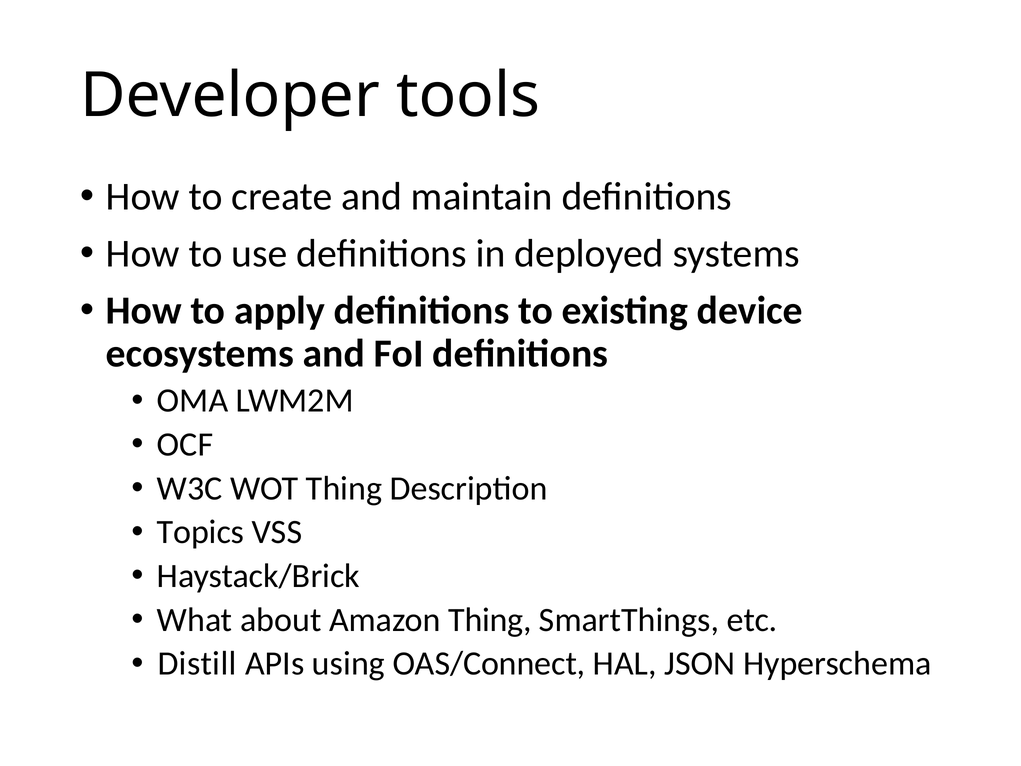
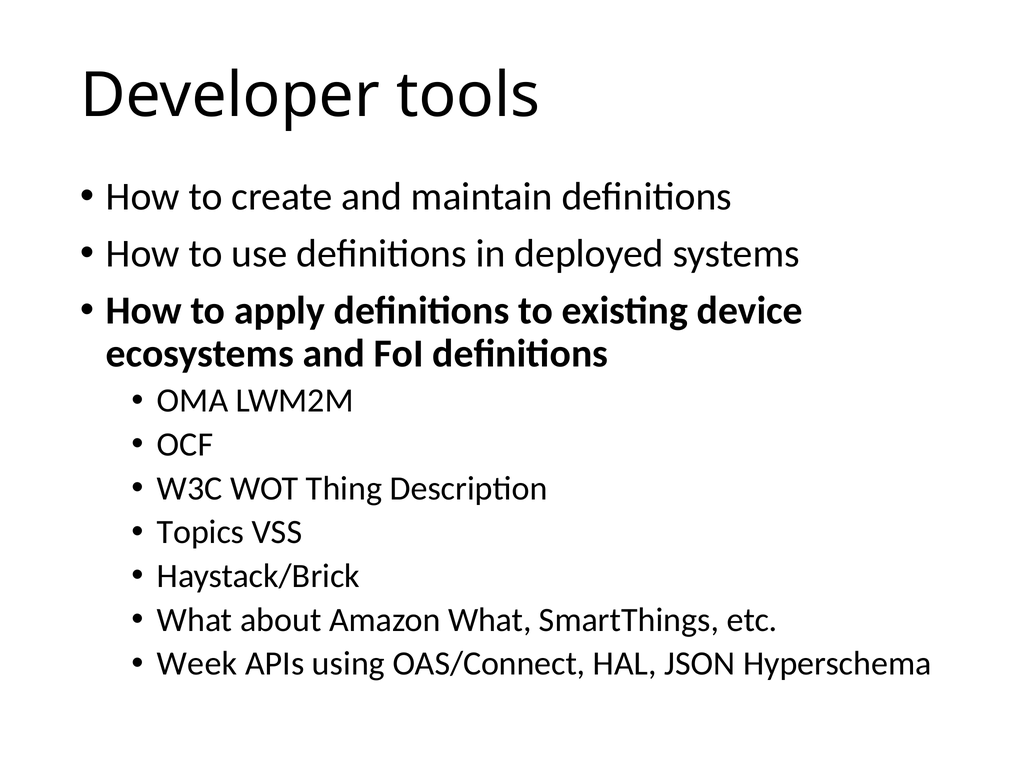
Amazon Thing: Thing -> What
Distill: Distill -> Week
